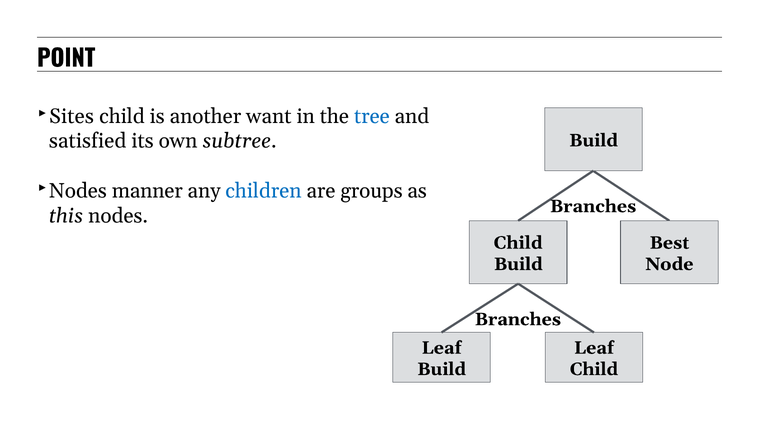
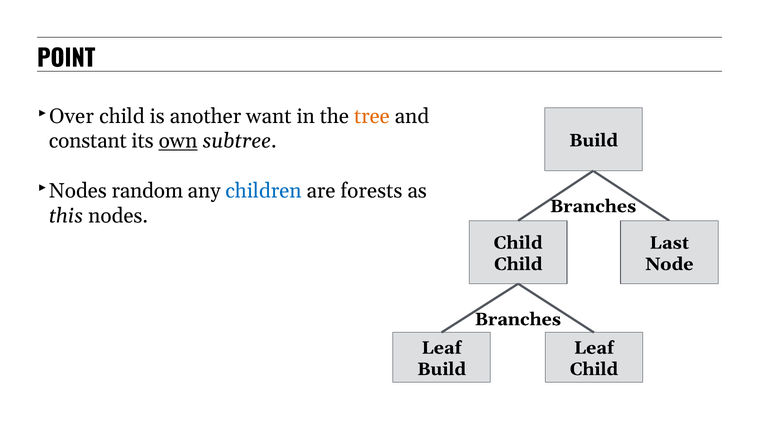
Sites: Sites -> Over
tree colour: blue -> orange
satisfied: satisfied -> constant
own underline: none -> present
manner: manner -> random
groups: groups -> forests
Best: Best -> Last
Build at (518, 264): Build -> Child
